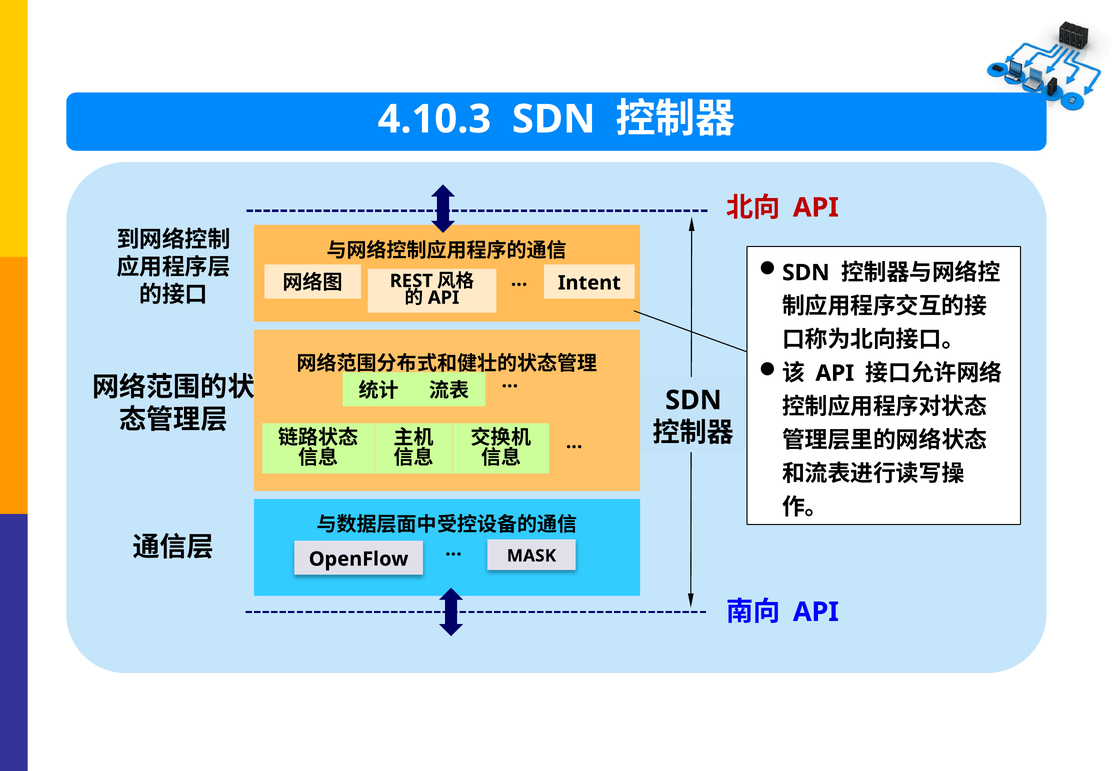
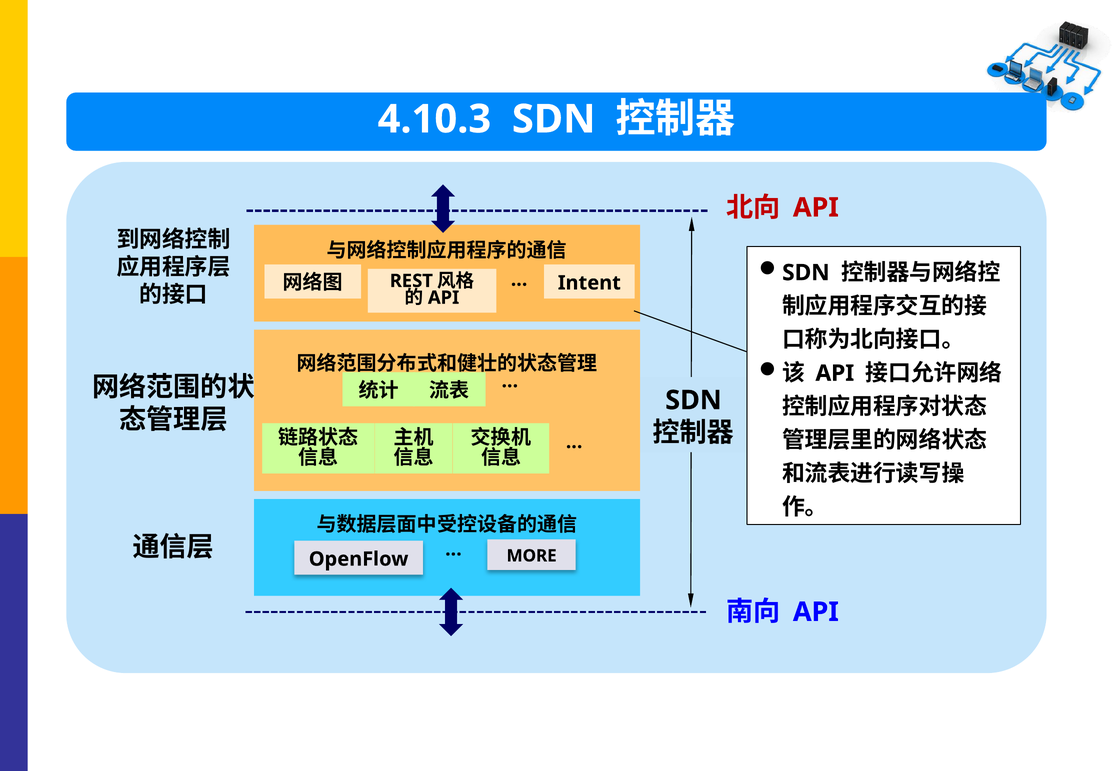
MASK: MASK -> MORE
